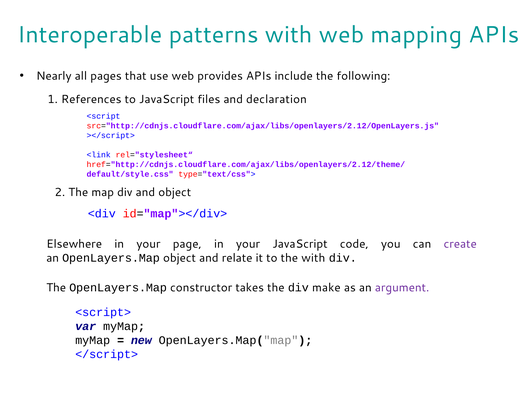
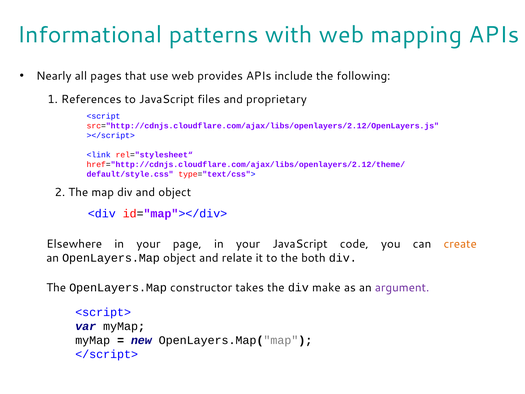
Interoperable: Interoperable -> Informational
declaration: declaration -> proprietary
create colour: purple -> orange
the with: with -> both
